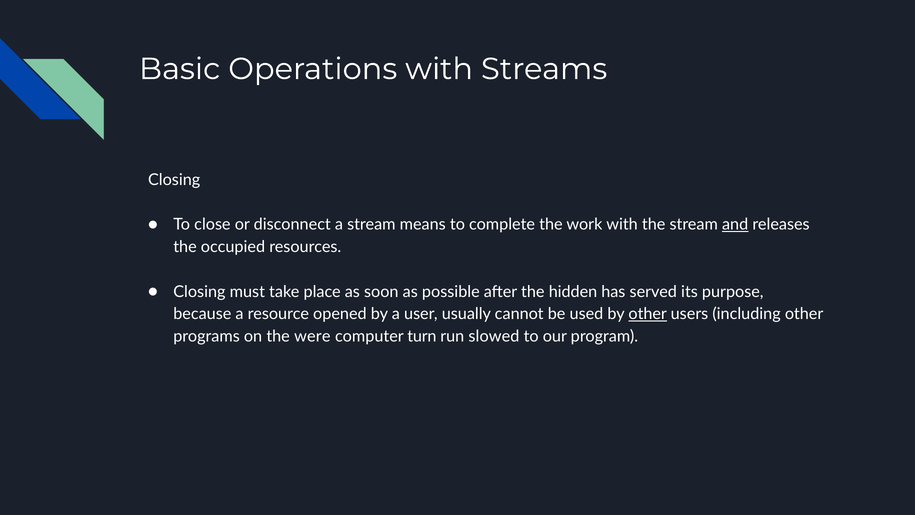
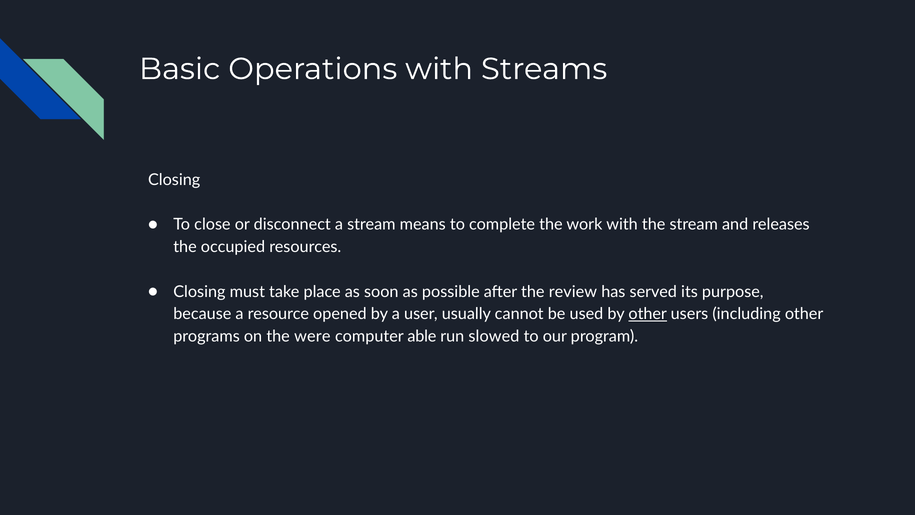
and underline: present -> none
hidden: hidden -> review
turn: turn -> able
